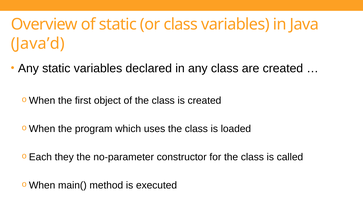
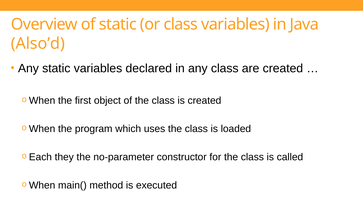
Java’d: Java’d -> Also’d
